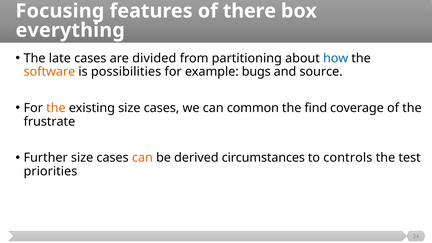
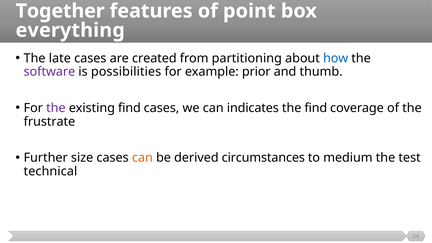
Focusing: Focusing -> Together
there: there -> point
divided: divided -> created
software colour: orange -> purple
bugs: bugs -> prior
source: source -> thumb
the at (56, 108) colour: orange -> purple
existing size: size -> find
common: common -> indicates
controls: controls -> medium
priorities: priorities -> technical
